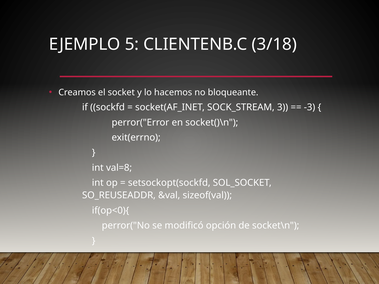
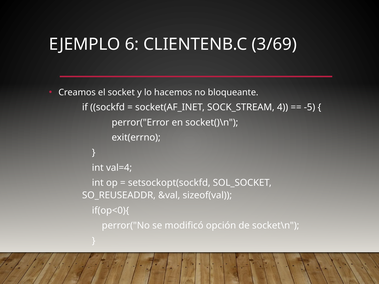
5: 5 -> 6
3/18: 3/18 -> 3/69
3: 3 -> 4
-3: -3 -> -5
val=8: val=8 -> val=4
